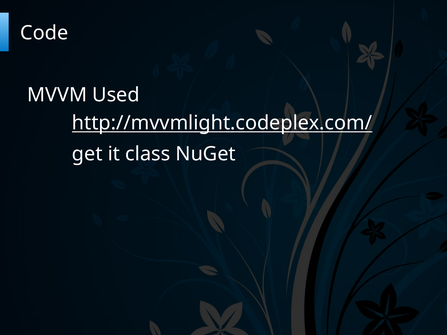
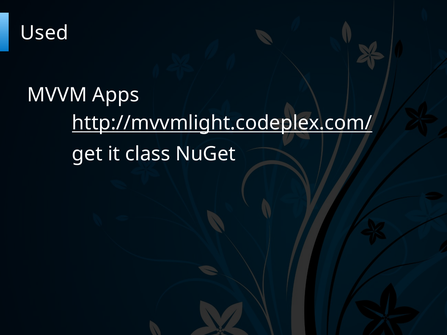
Code: Code -> Used
Used: Used -> Apps
